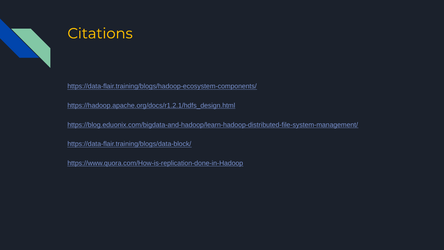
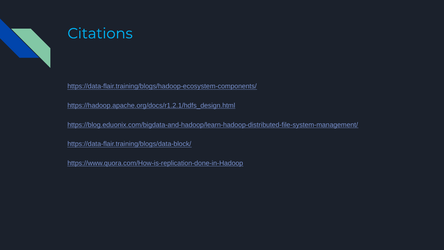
Citations colour: yellow -> light blue
